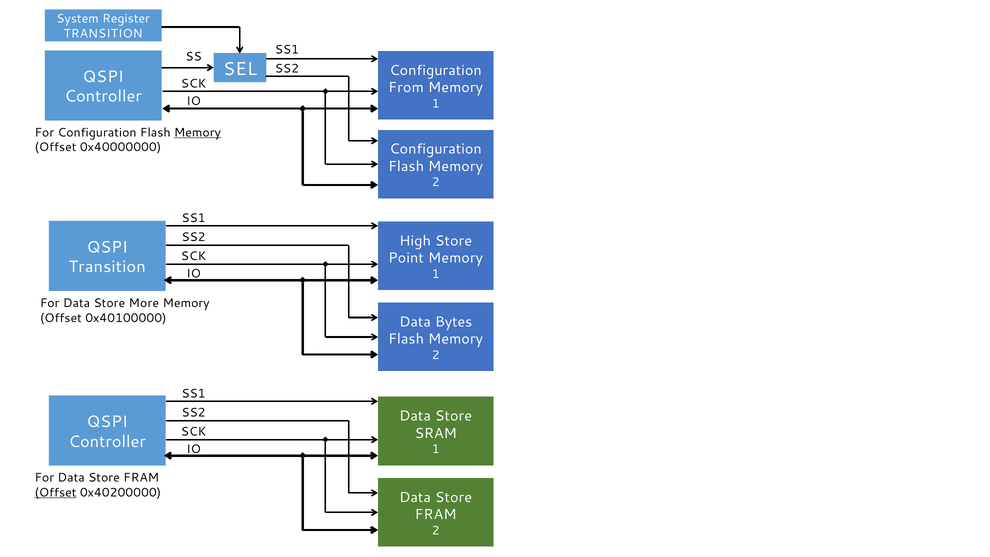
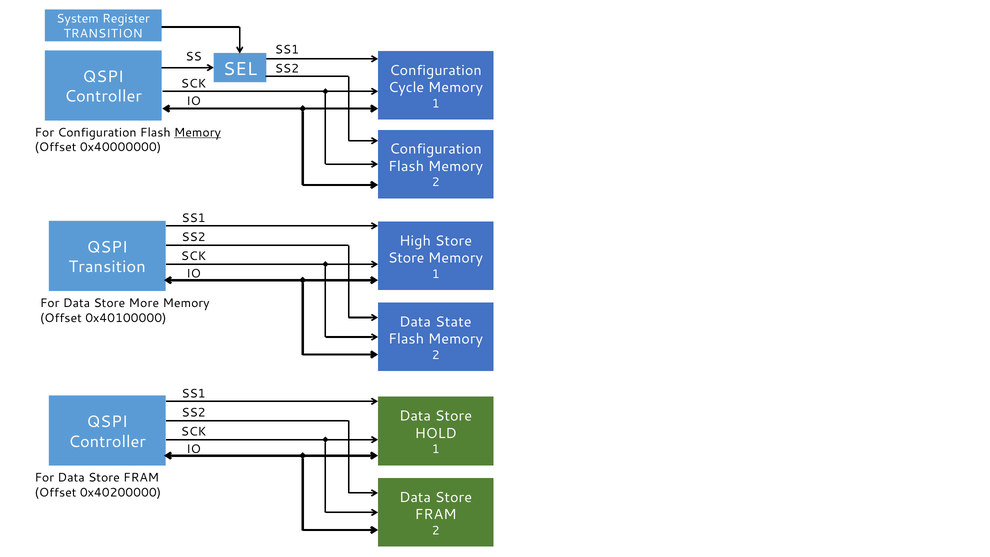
From: From -> Cycle
Point at (406, 258): Point -> Store
Bytes: Bytes -> State
SRAM: SRAM -> HOLD
Offset at (56, 492) underline: present -> none
